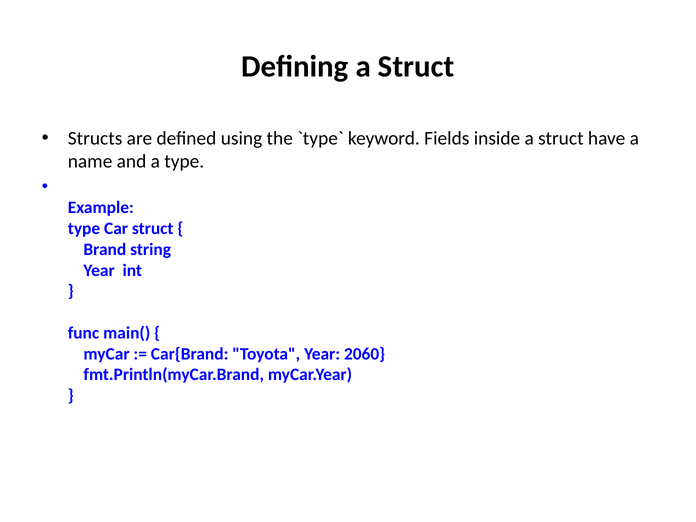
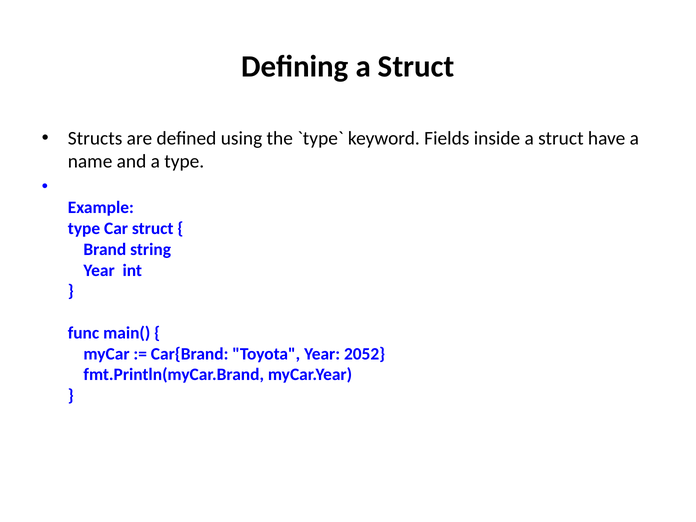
2060: 2060 -> 2052
